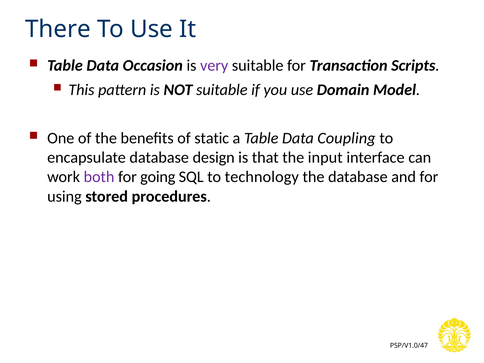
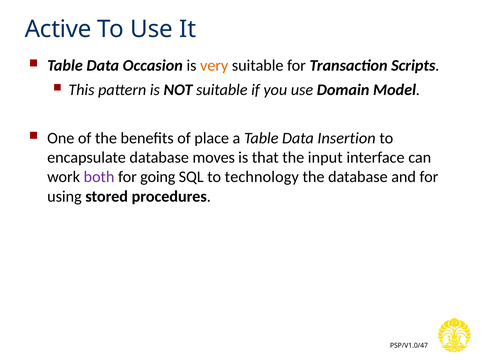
There: There -> Active
very colour: purple -> orange
static: static -> place
Coupling: Coupling -> Insertion
design: design -> moves
